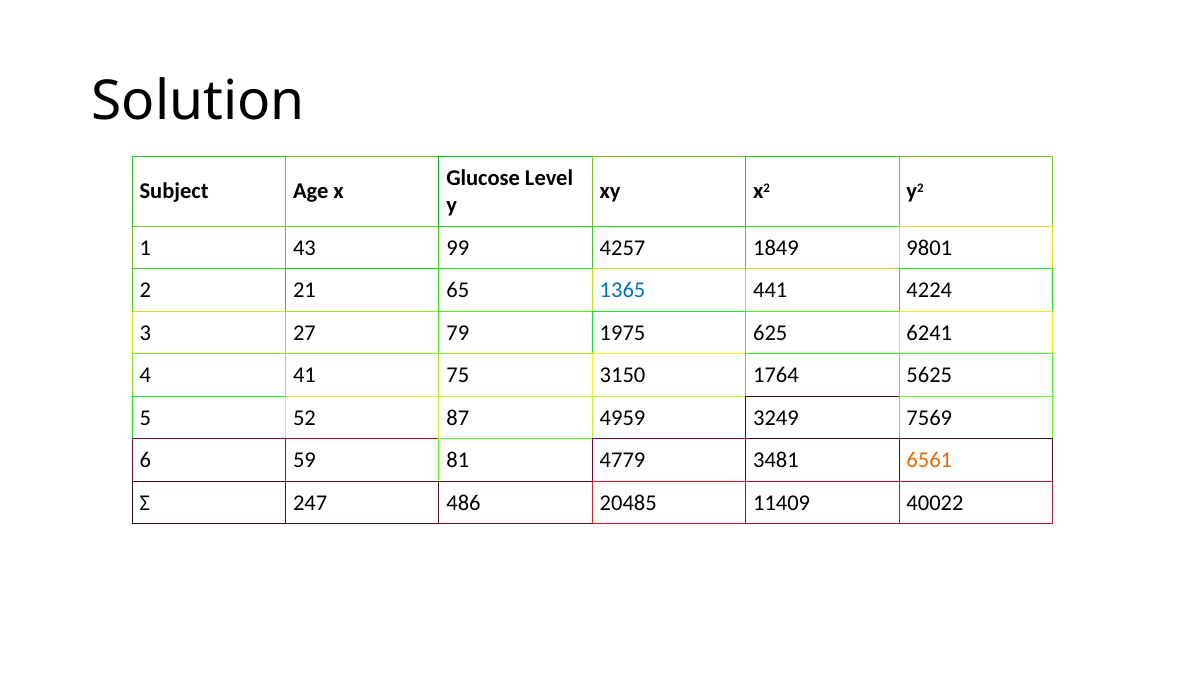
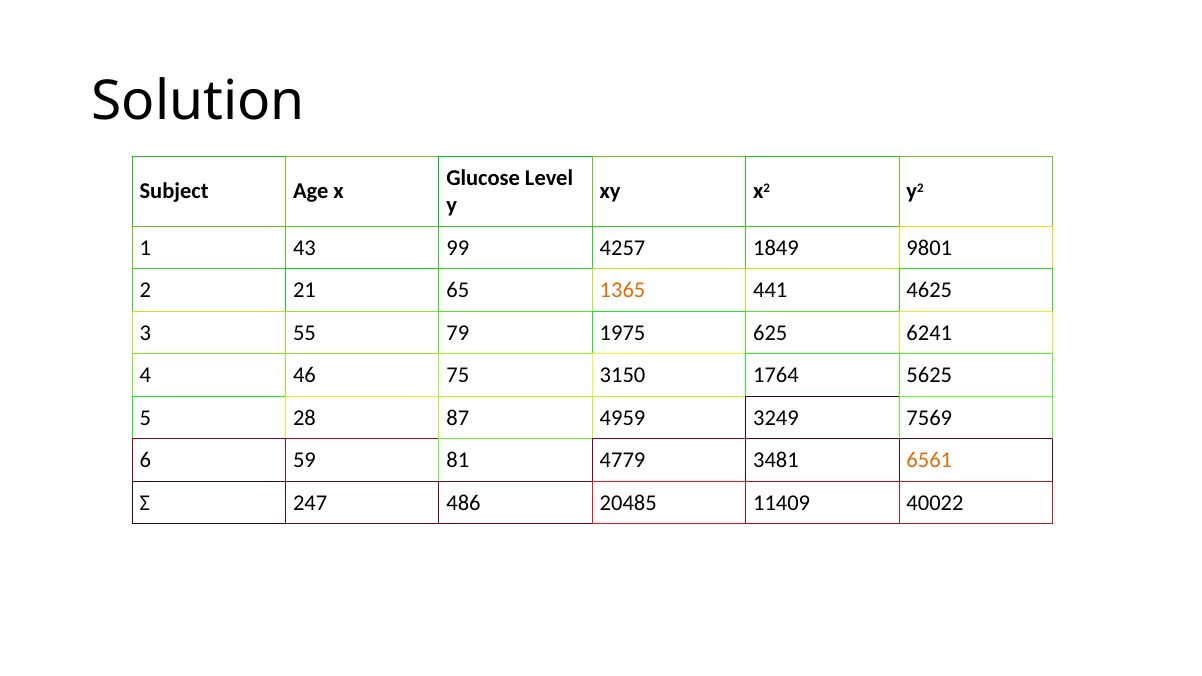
1365 colour: blue -> orange
4224: 4224 -> 4625
27: 27 -> 55
41: 41 -> 46
52: 52 -> 28
